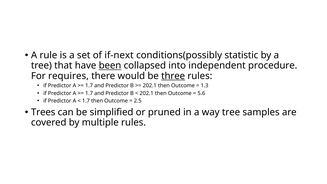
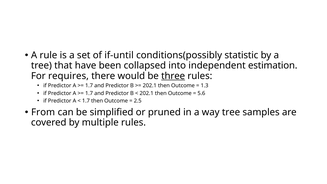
if-next: if-next -> if-until
been underline: present -> none
procedure: procedure -> estimation
Trees: Trees -> From
